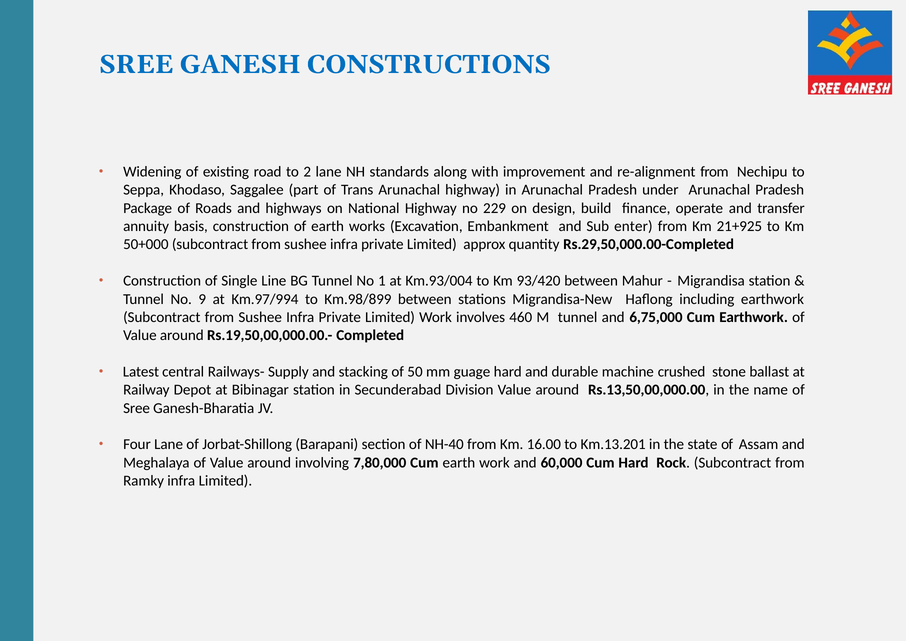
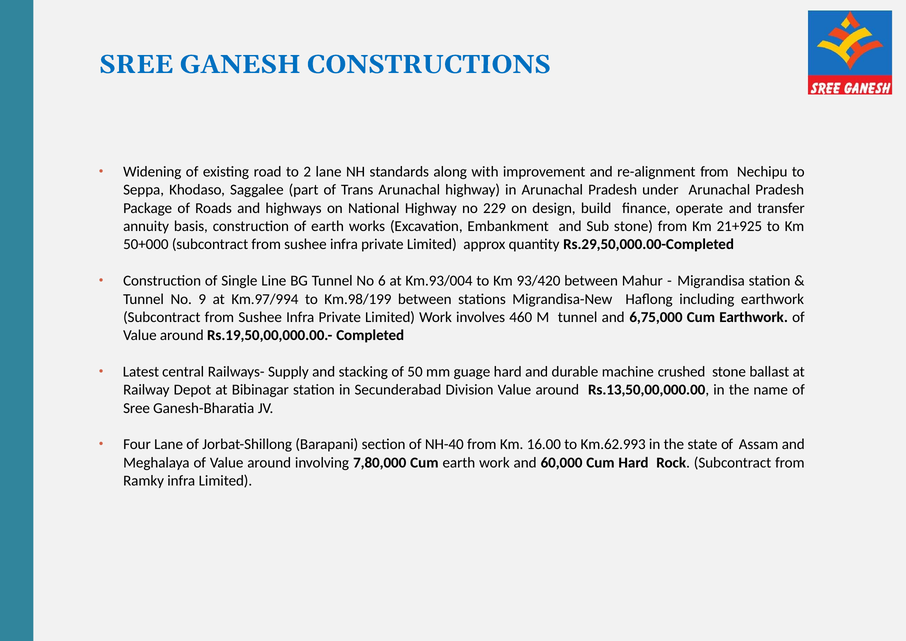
Sub enter: enter -> stone
1: 1 -> 6
Km.98/899: Km.98/899 -> Km.98/199
Km.13.201: Km.13.201 -> Km.62.993
